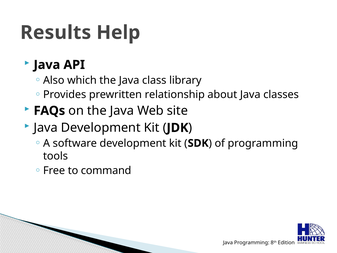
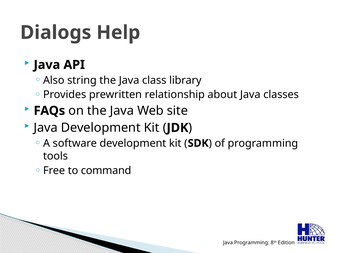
Results: Results -> Dialogs
which: which -> string
